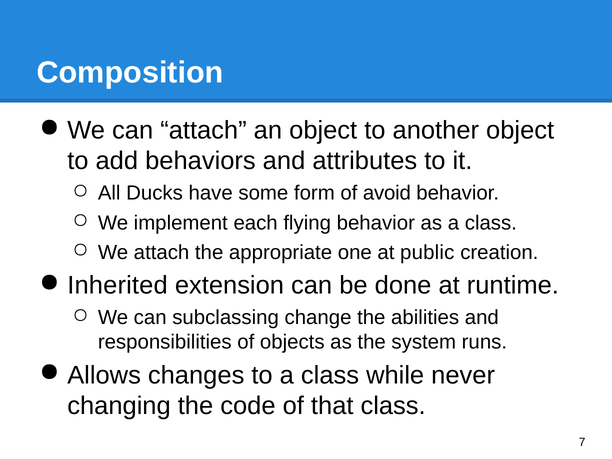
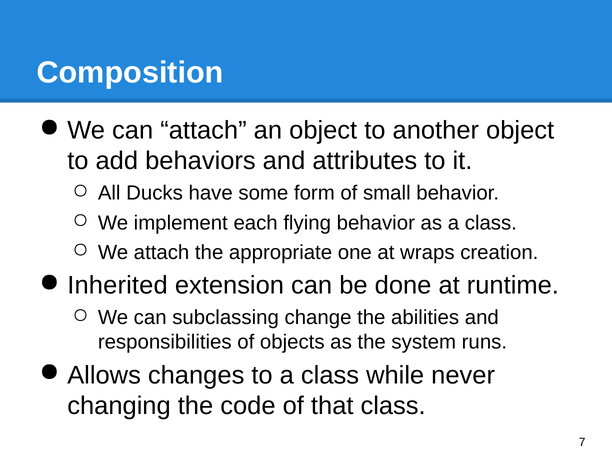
avoid: avoid -> small
public: public -> wraps
